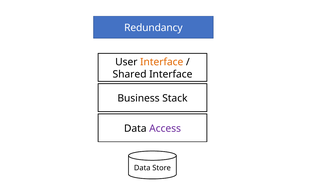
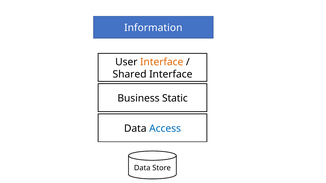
Redundancy: Redundancy -> Information
Stack: Stack -> Static
Access colour: purple -> blue
